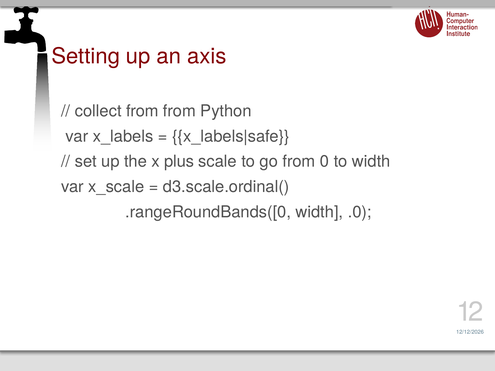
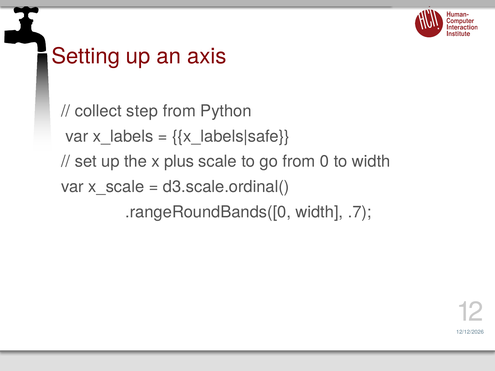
collect from: from -> step
.0: .0 -> .7
